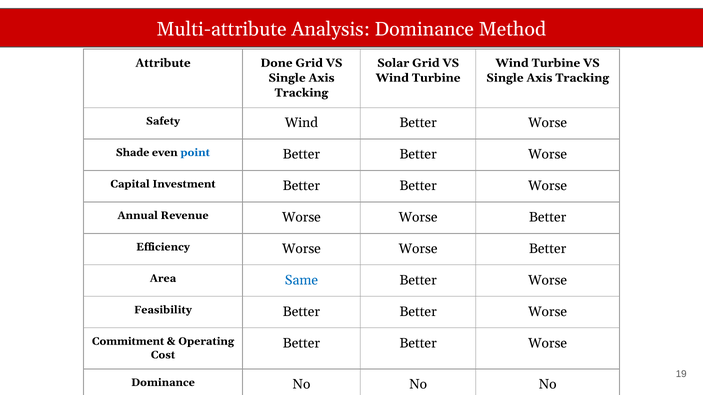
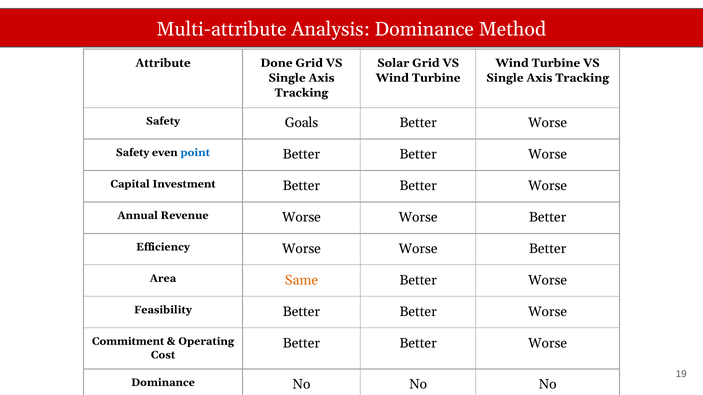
Safety Wind: Wind -> Goals
Shade at (133, 153): Shade -> Safety
Same colour: blue -> orange
